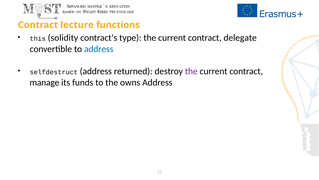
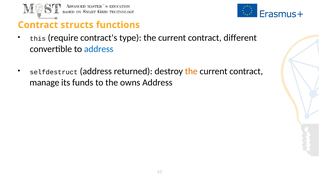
lecture: lecture -> structs
solidity: solidity -> require
delegate: delegate -> different
the at (191, 71) colour: purple -> orange
